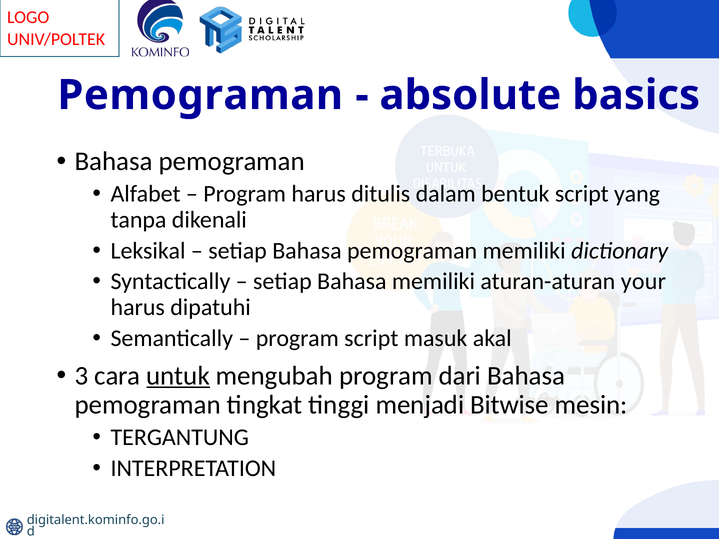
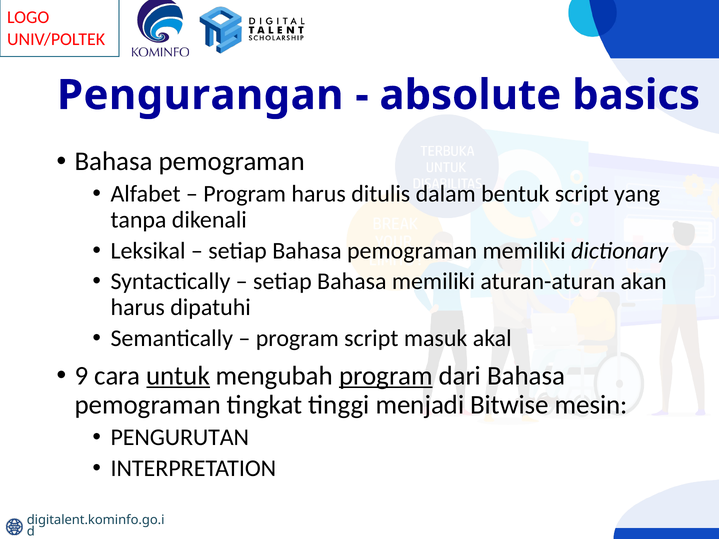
Pemograman at (200, 95): Pemograman -> Pengurangan
your: your -> akan
3: 3 -> 9
program at (386, 376) underline: none -> present
TERGANTUNG: TERGANTUNG -> PENGURUTAN
